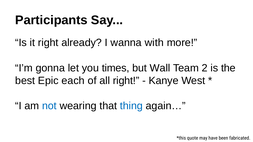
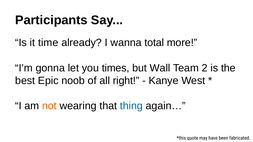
it right: right -> time
with: with -> total
each: each -> noob
not colour: blue -> orange
